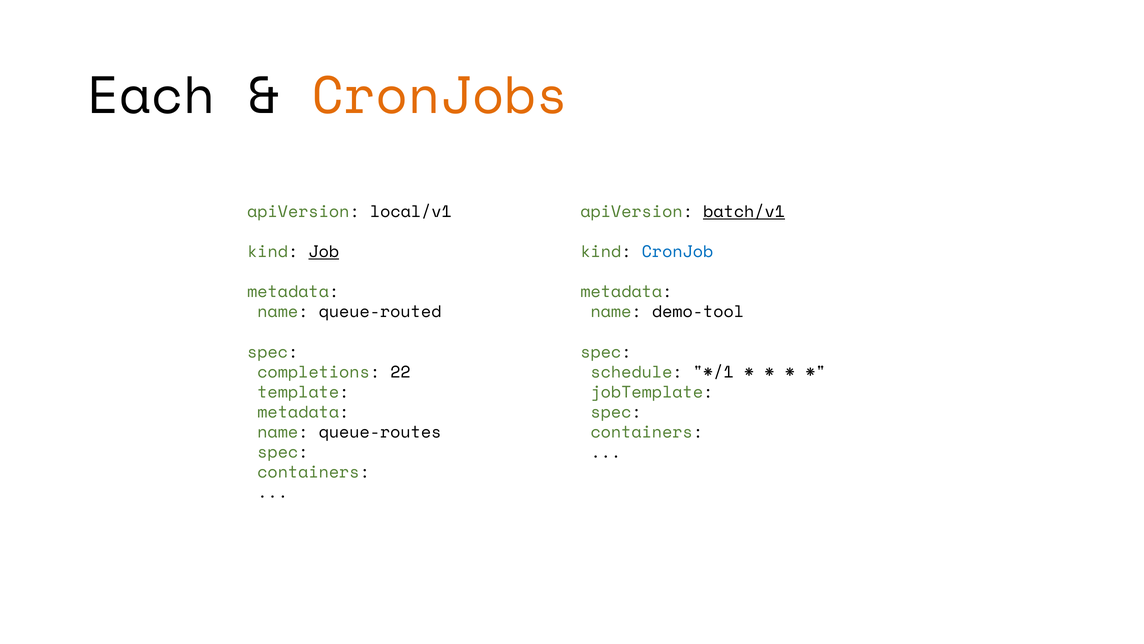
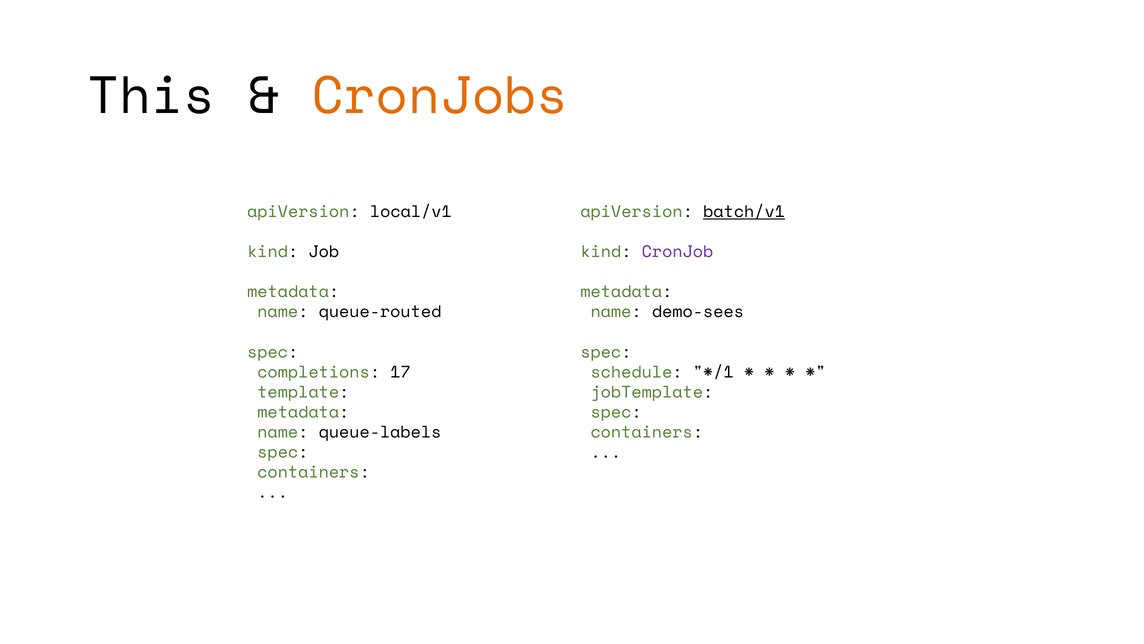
Each: Each -> This
Job underline: present -> none
CronJob colour: blue -> purple
demo-tool: demo-tool -> demo-sees
22: 22 -> 17
queue-routes: queue-routes -> queue-labels
